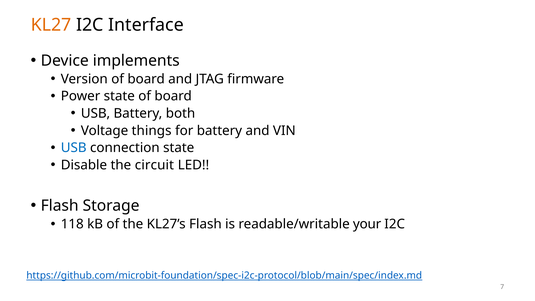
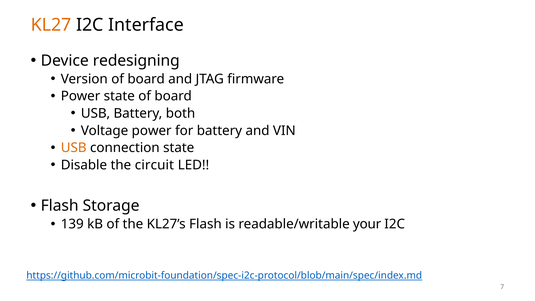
implements: implements -> redesigning
Voltage things: things -> power
USB at (74, 148) colour: blue -> orange
118: 118 -> 139
